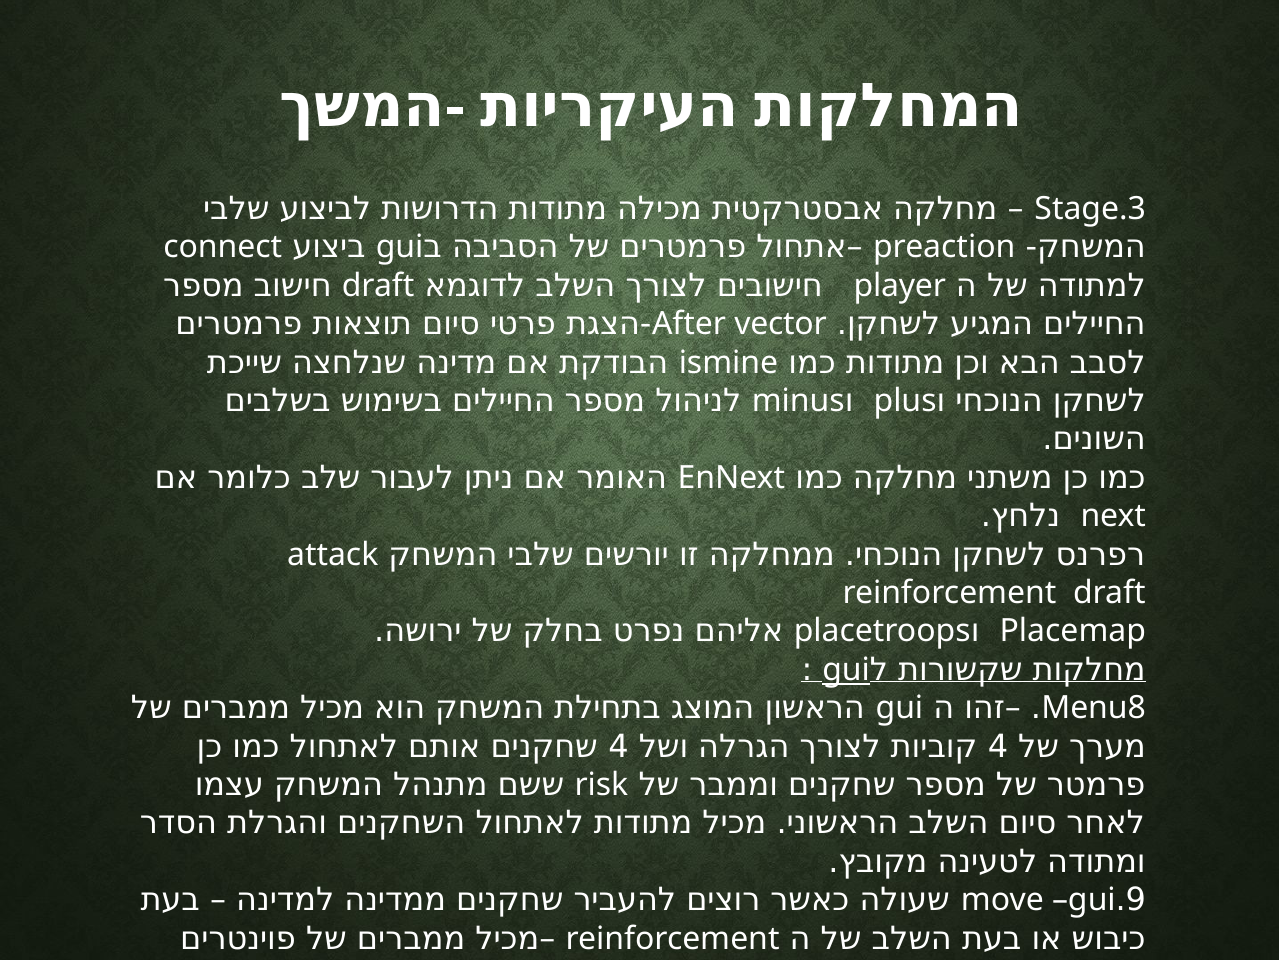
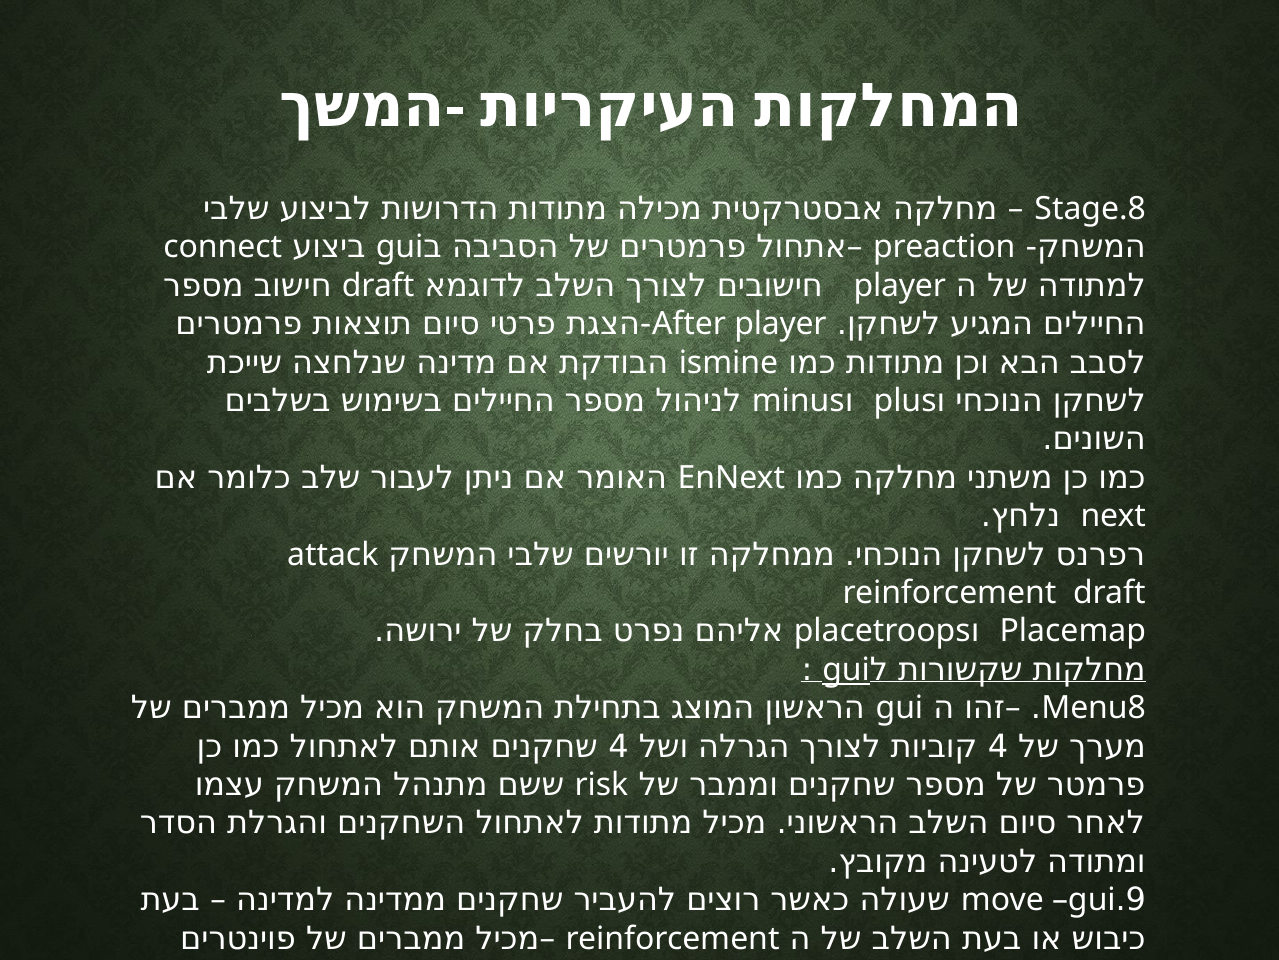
Stage.3: Stage.3 -> Stage.8
After vector: vector -> player
